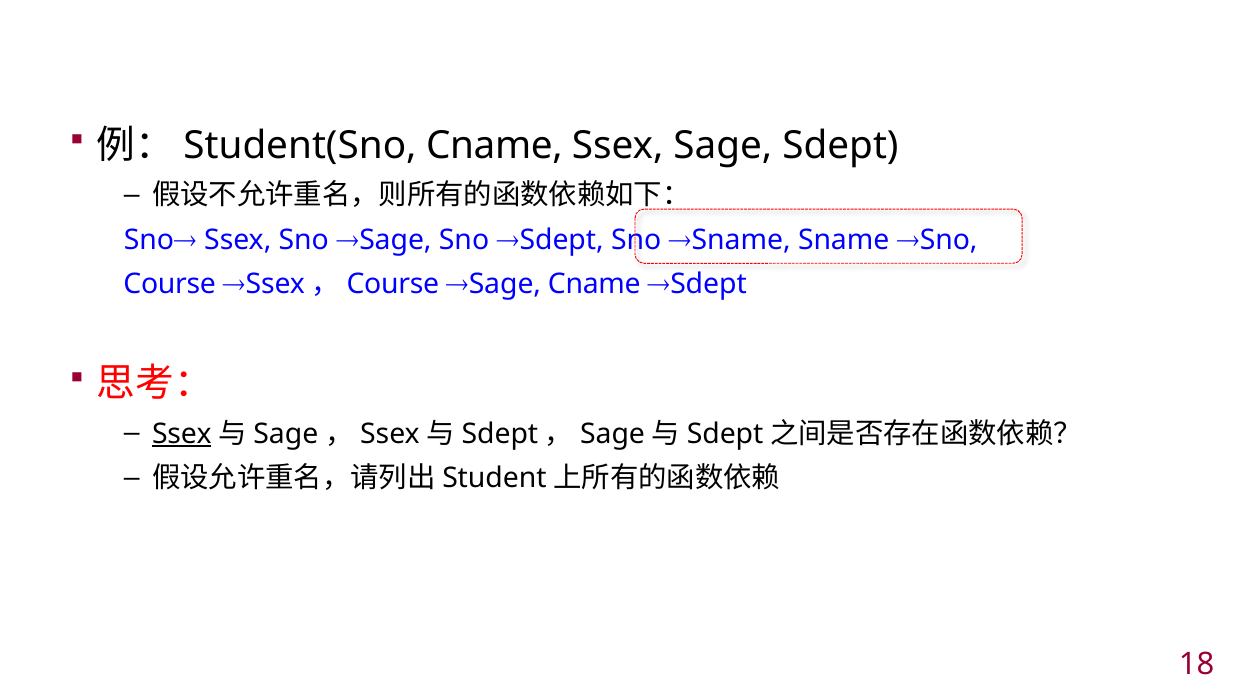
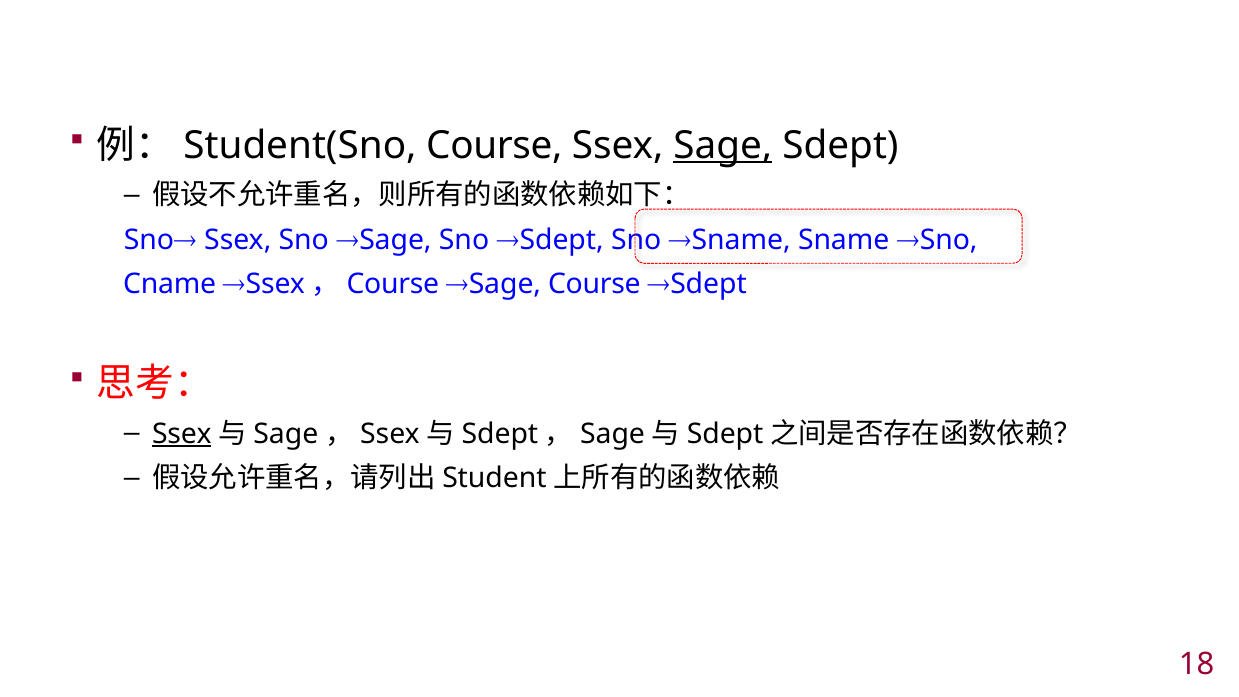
Cname at (494, 145): Cname -> Course
Sage at (723, 145) underline: none -> present
Course at (170, 284): Course -> Cname
Sage Cname: Cname -> Course
